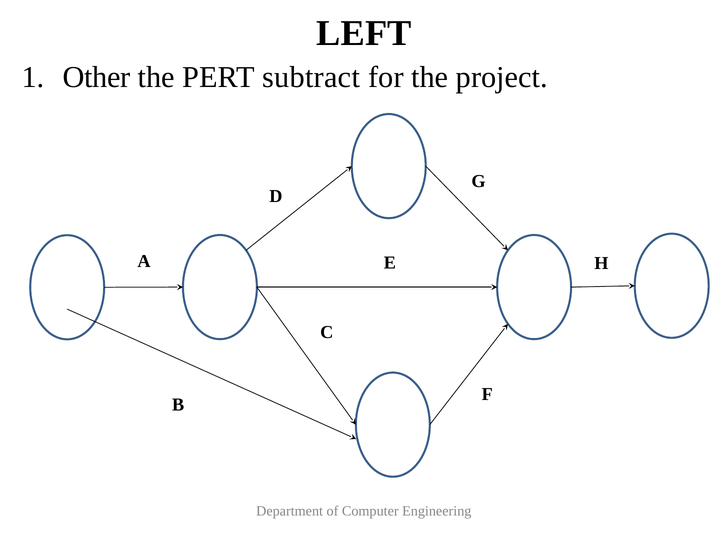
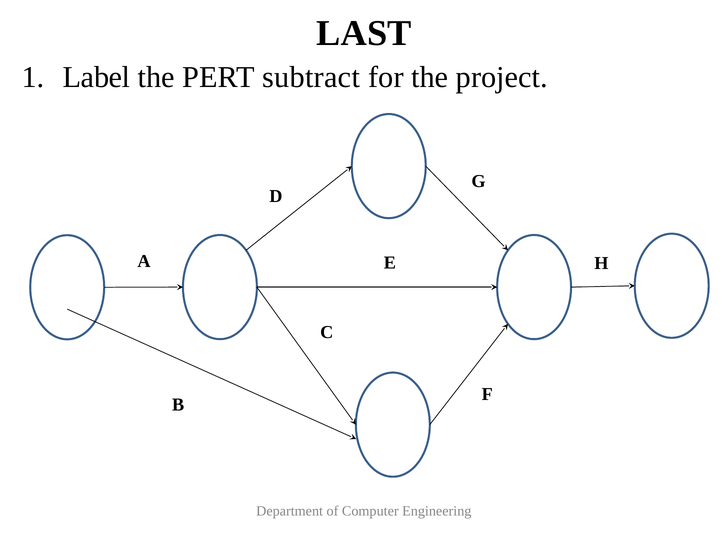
LEFT: LEFT -> LAST
Other: Other -> Label
